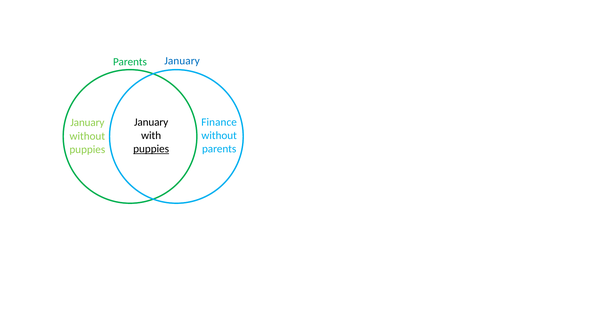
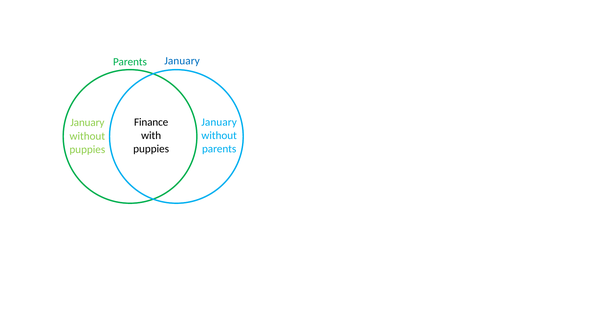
January at (151, 122): January -> Finance
Finance at (219, 122): Finance -> January
puppies at (151, 149) underline: present -> none
